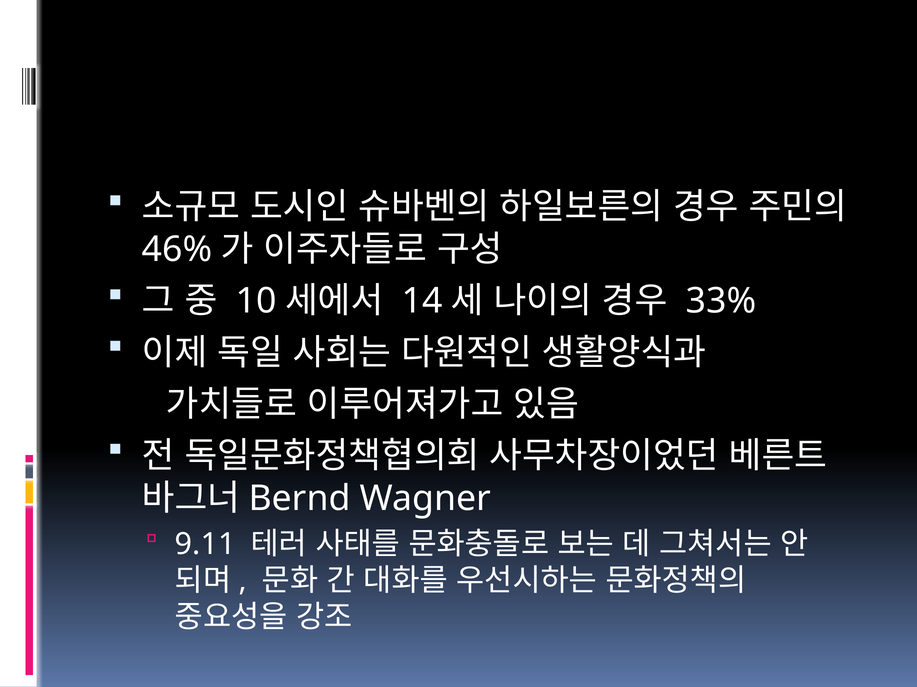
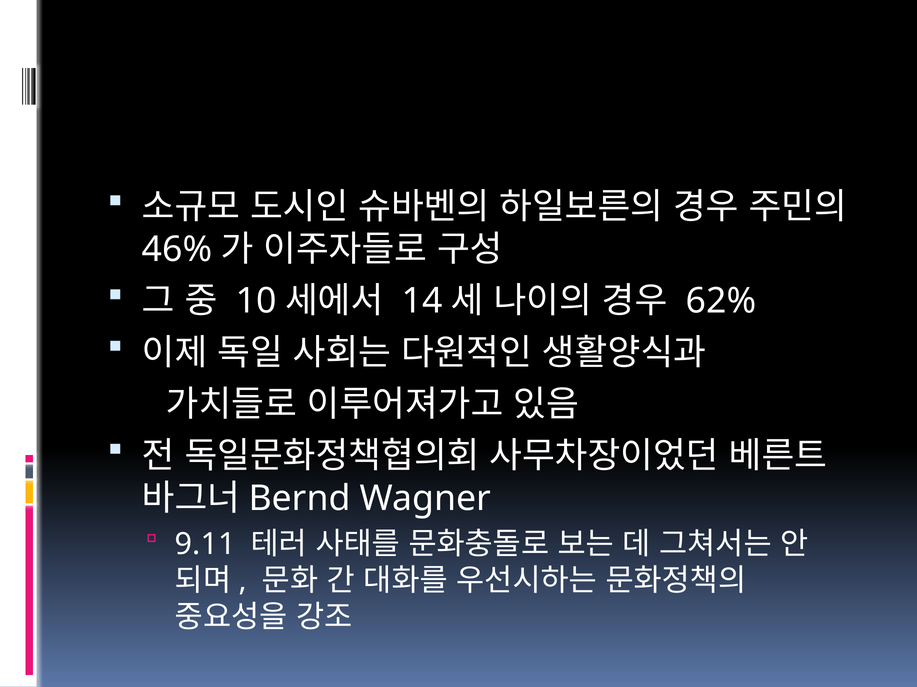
33%: 33% -> 62%
